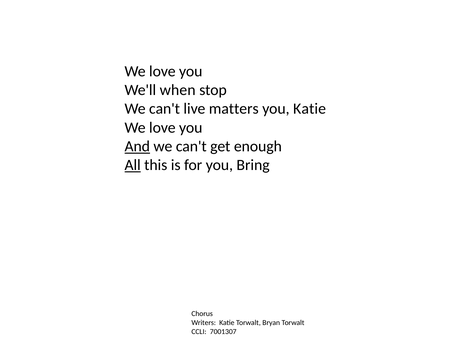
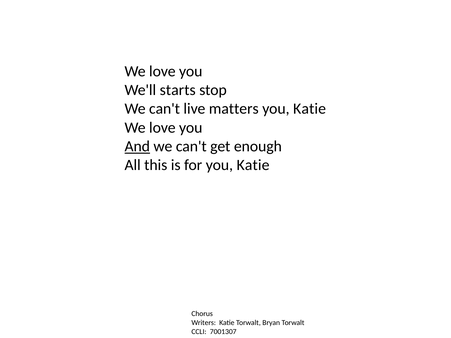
when: when -> starts
All underline: present -> none
for you Bring: Bring -> Katie
